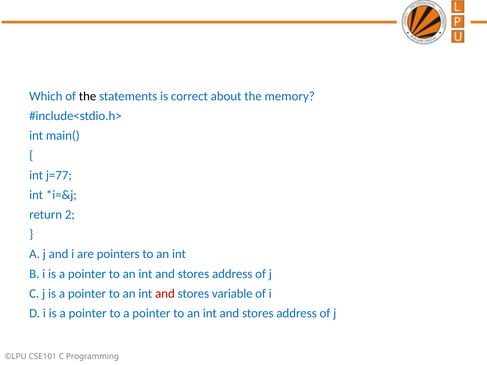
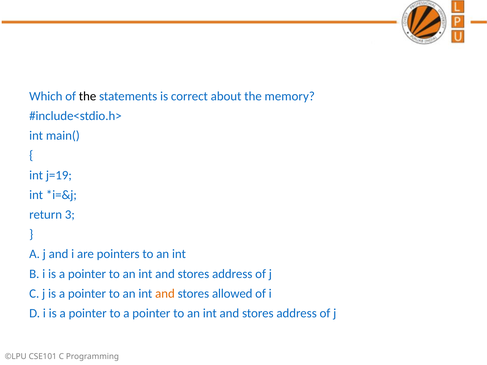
j=77: j=77 -> j=19
2: 2 -> 3
and at (165, 294) colour: red -> orange
variable: variable -> allowed
